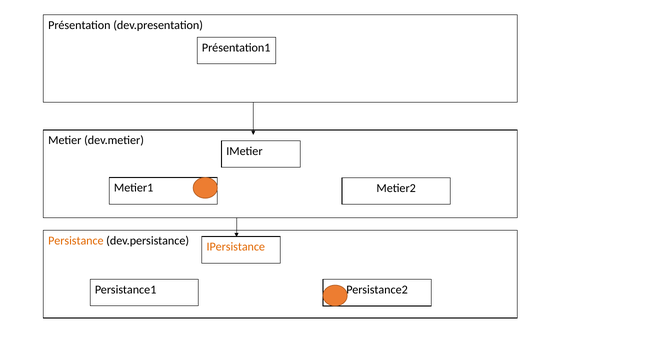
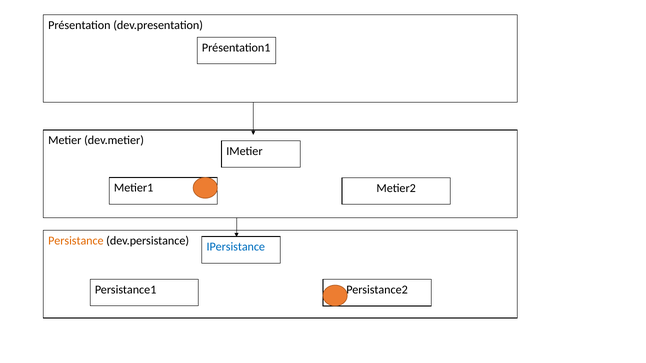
IPersistance colour: orange -> blue
